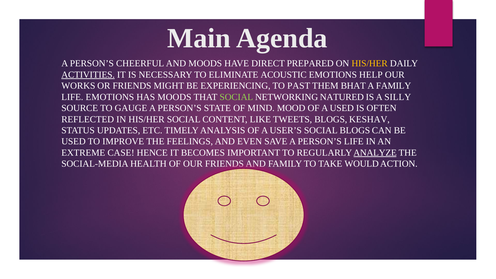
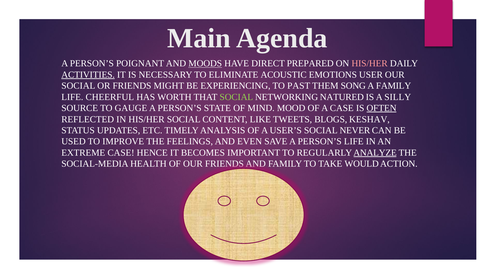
CHEERFUL: CHEERFUL -> POIGNANT
MOODS at (205, 63) underline: none -> present
HIS/HER at (370, 63) colour: yellow -> pink
HELP: HELP -> USER
WORKS at (78, 86): WORKS -> SOCIAL
BHAT: BHAT -> SONG
LIFE EMOTIONS: EMOTIONS -> CHEERFUL
HAS MOODS: MOODS -> WORTH
A USED: USED -> CASE
OFTEN underline: none -> present
BLOGS at (355, 130): BLOGS -> NEVER
